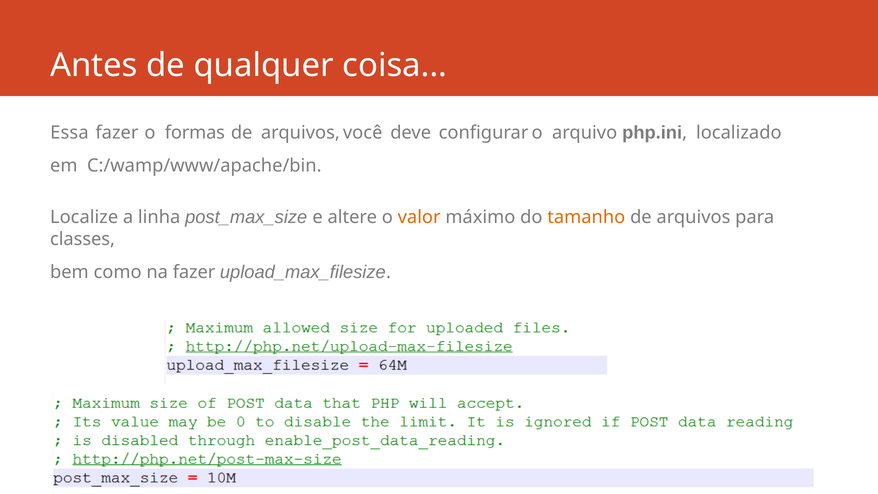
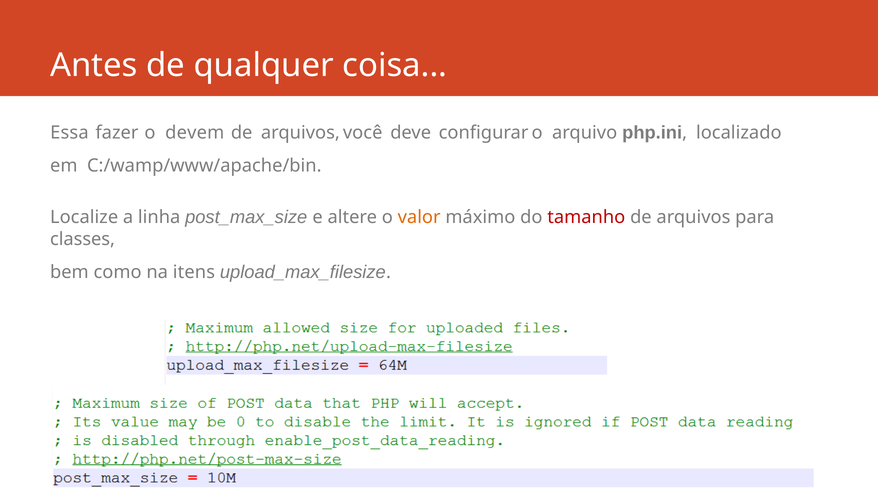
formas: formas -> devem
tamanho colour: orange -> red
na fazer: fazer -> itens
